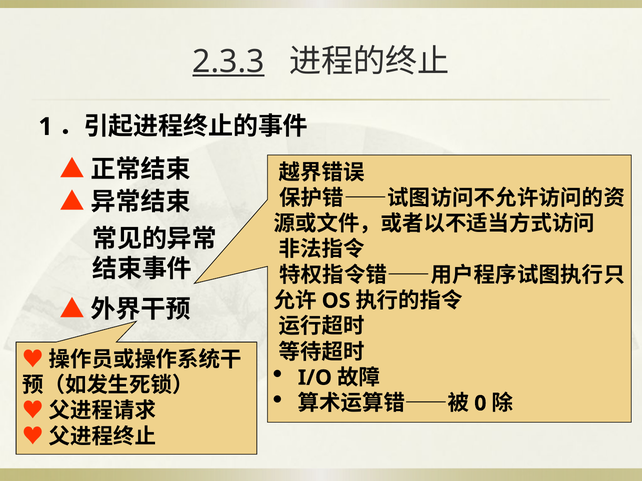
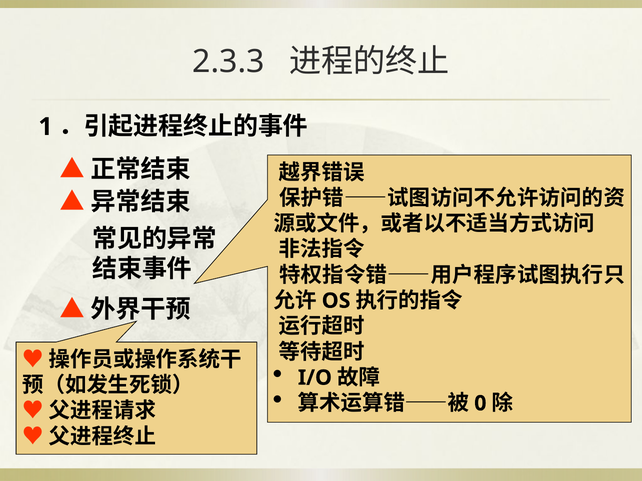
2.3.3 underline: present -> none
